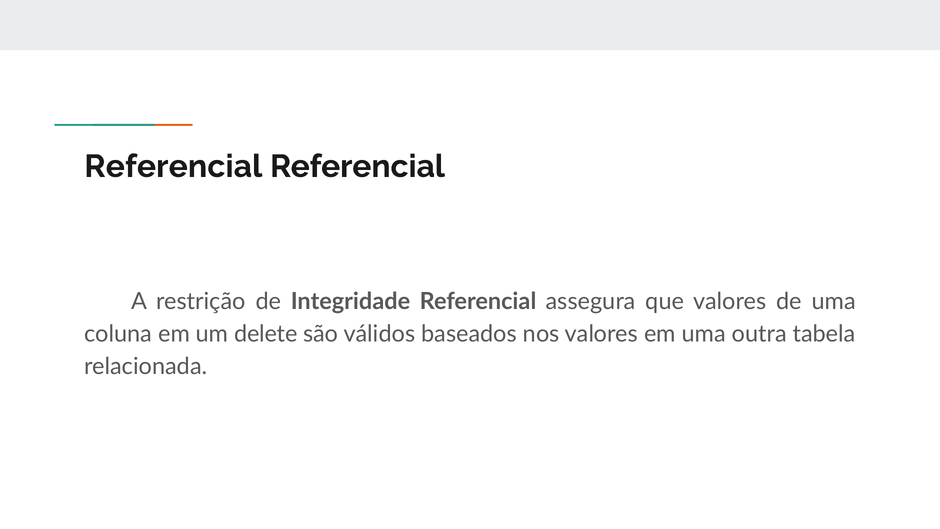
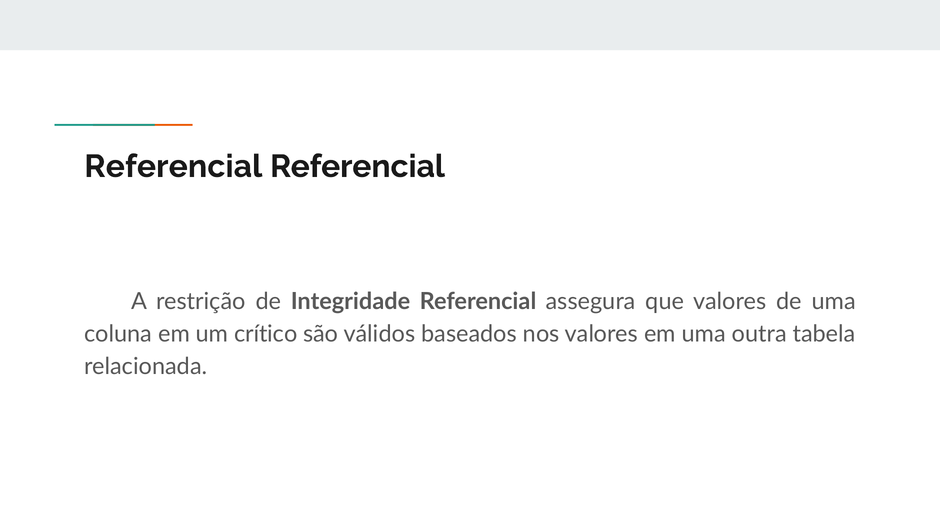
delete: delete -> crítico
